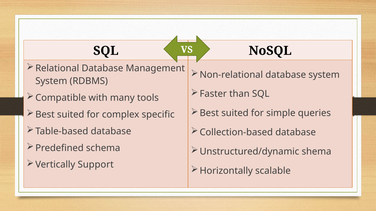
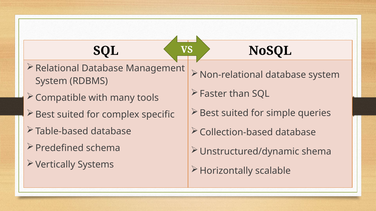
Support: Support -> Systems
